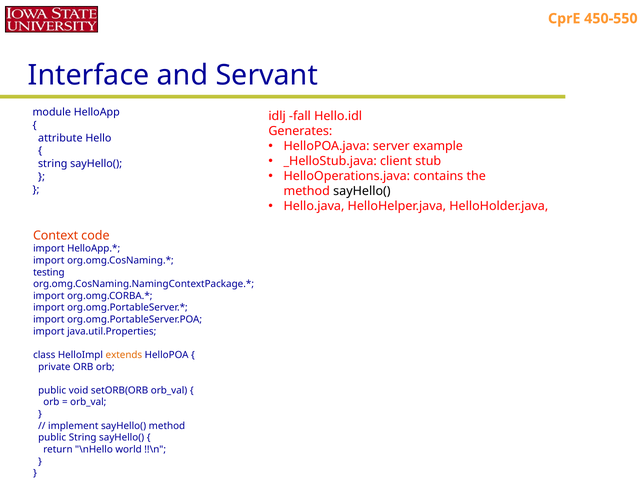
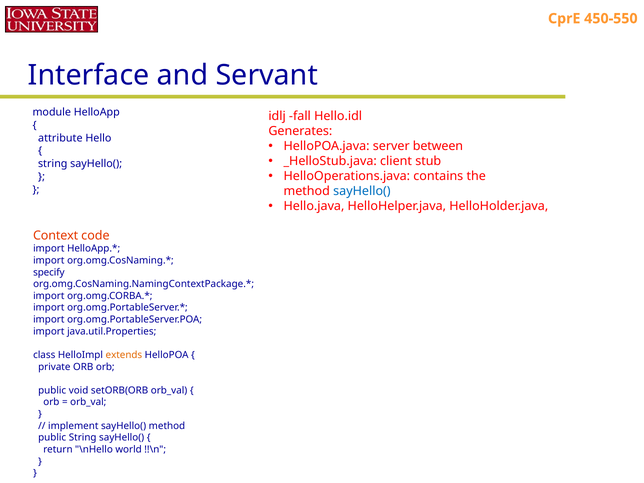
example: example -> between
sayHello( at (362, 191) colour: black -> blue
testing: testing -> specify
